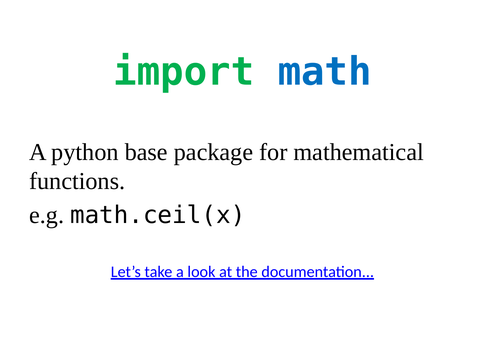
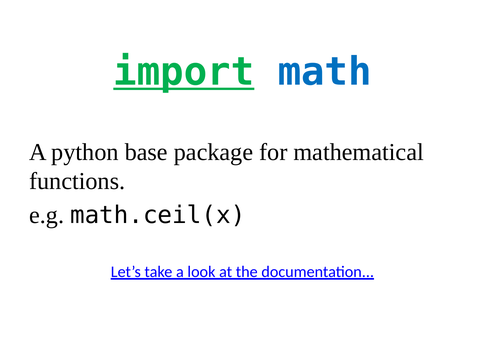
import underline: none -> present
